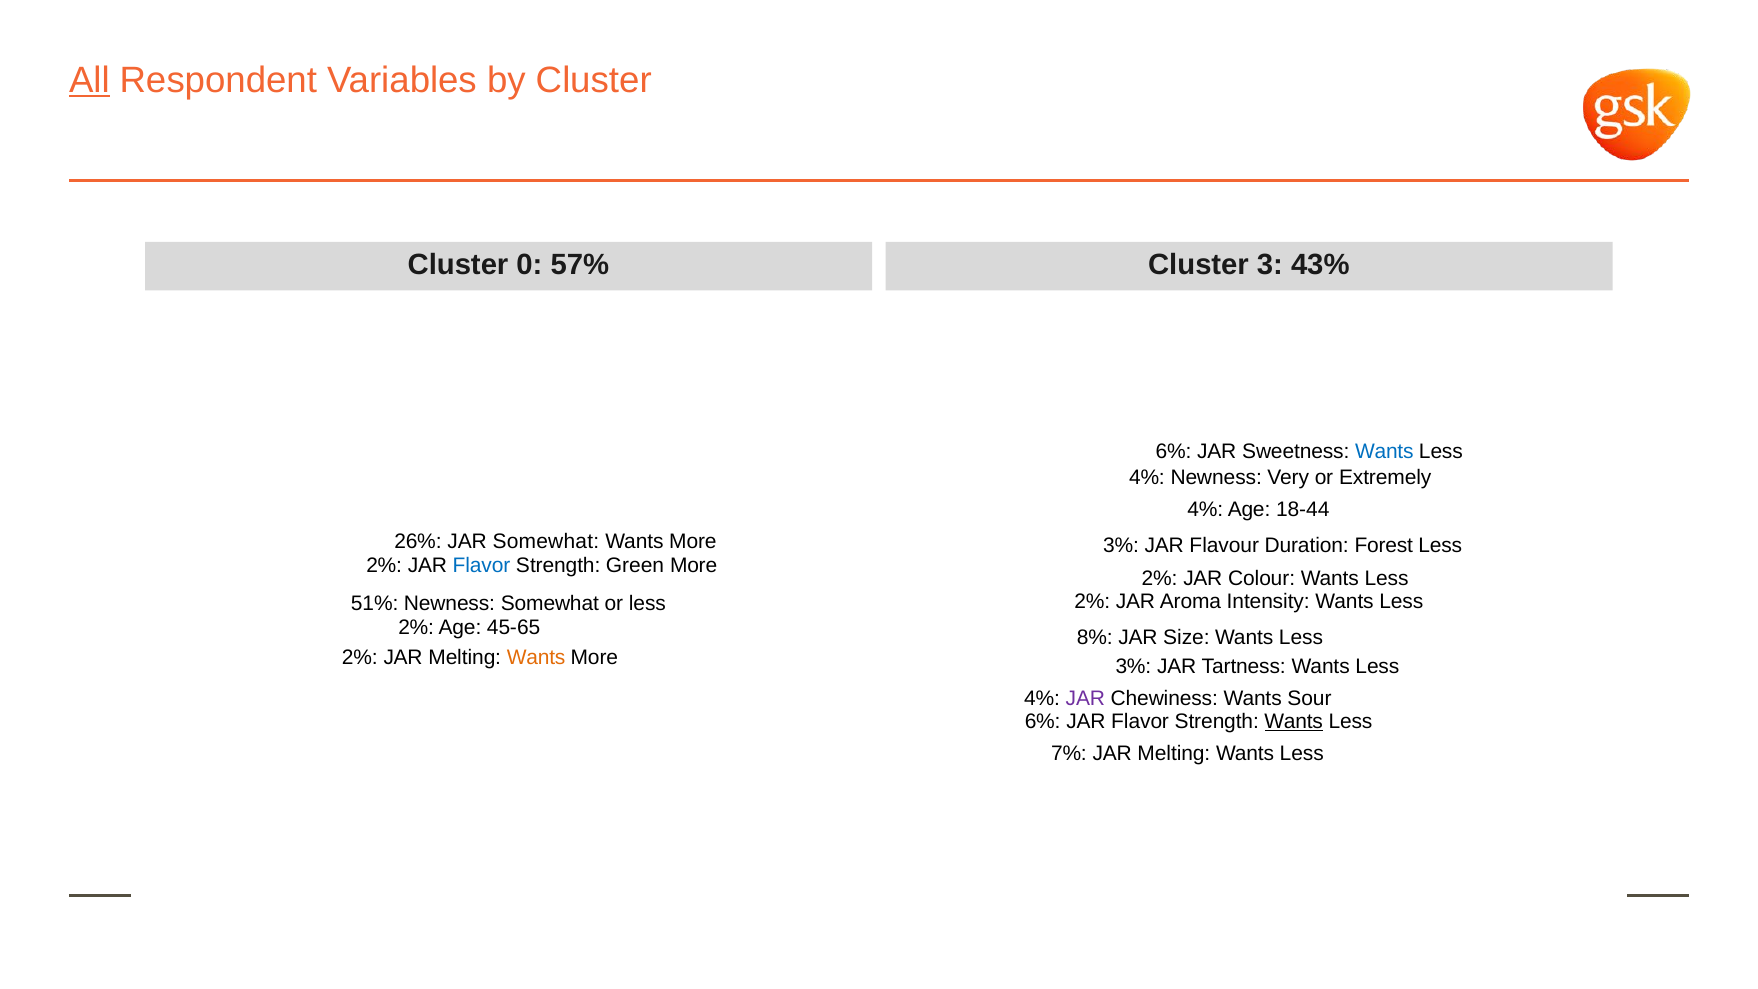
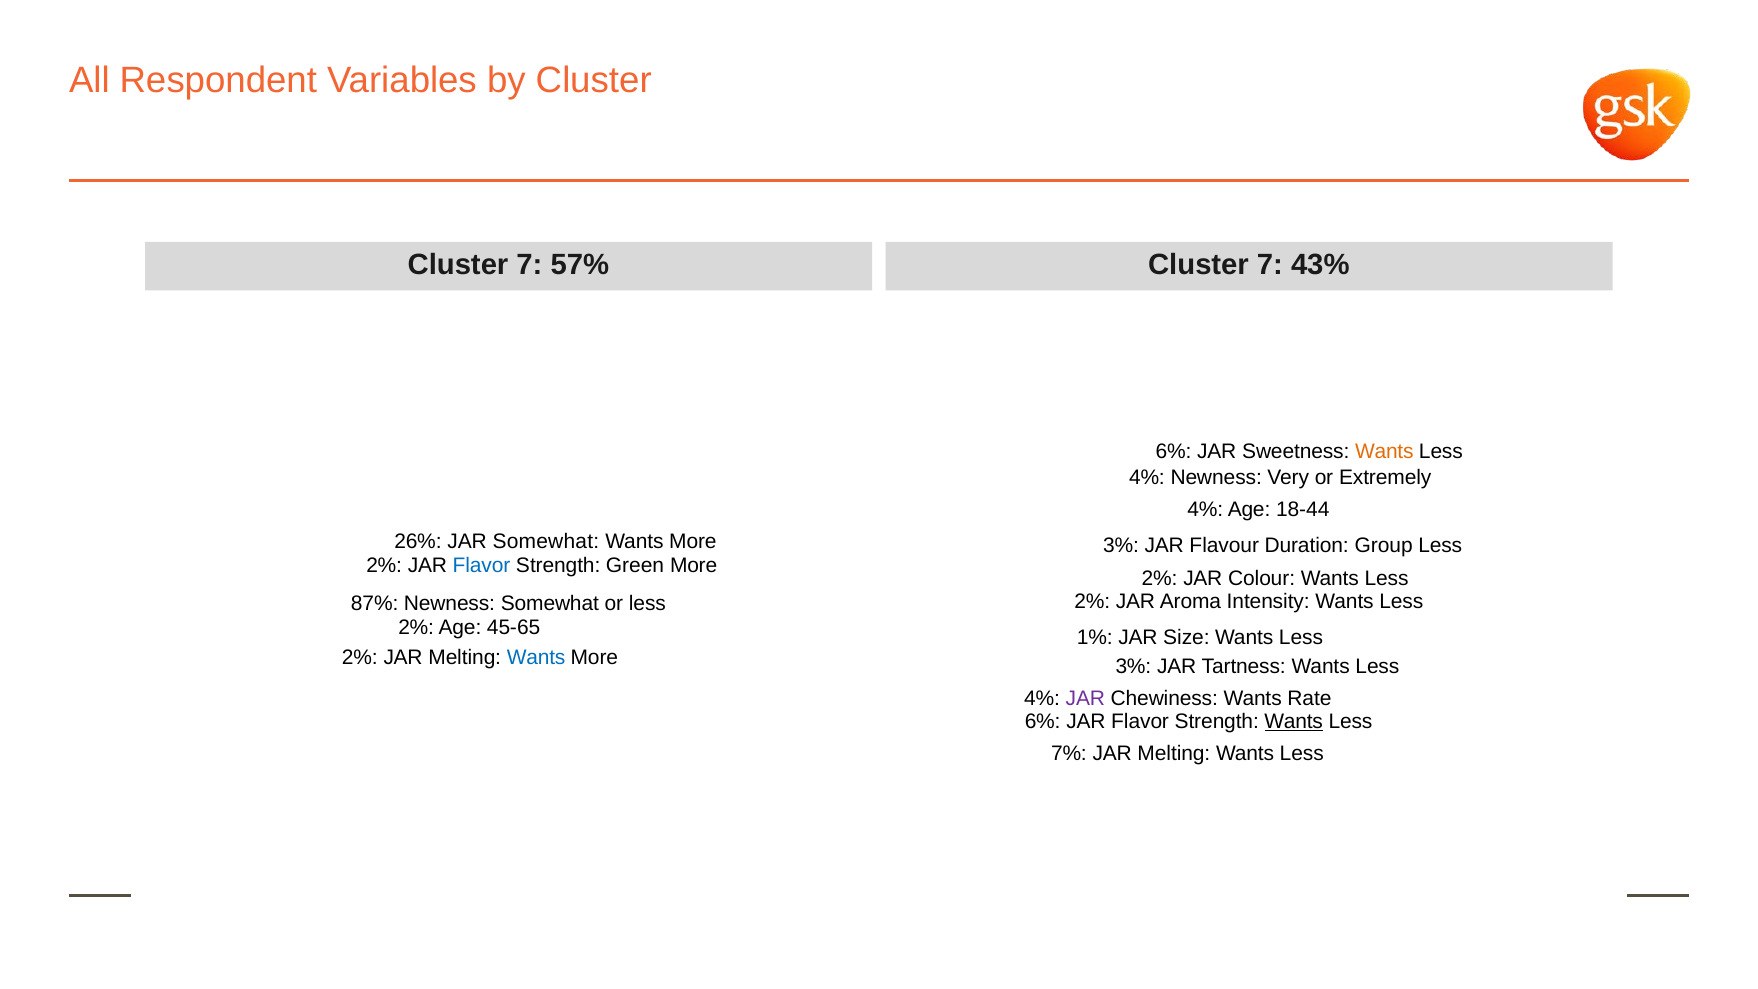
All underline: present -> none
0 at (529, 265): 0 -> 7
57% Cluster 3: 3 -> 7
Wants at (1384, 452) colour: blue -> orange
Forest: Forest -> Group
51%: 51% -> 87%
8%: 8% -> 1%
Wants at (536, 658) colour: orange -> blue
Sour: Sour -> Rate
